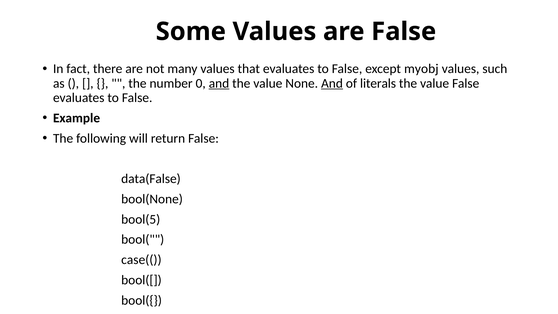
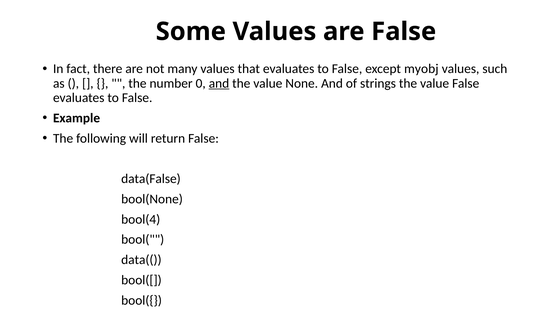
And at (332, 83) underline: present -> none
literals: literals -> strings
bool(5: bool(5 -> bool(4
case((: case(( -> data((
